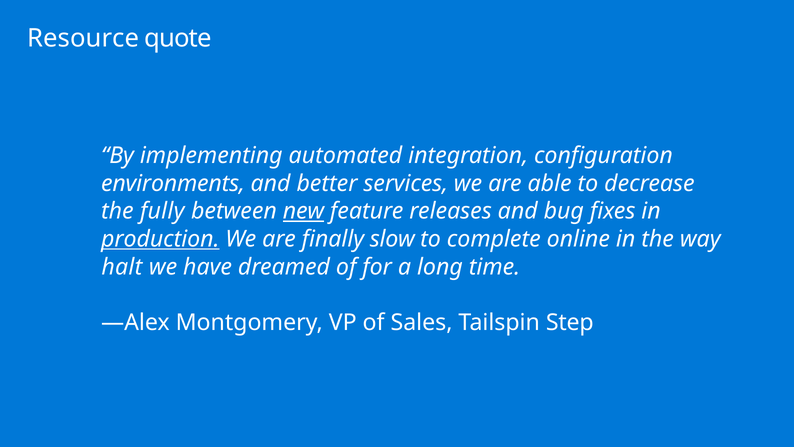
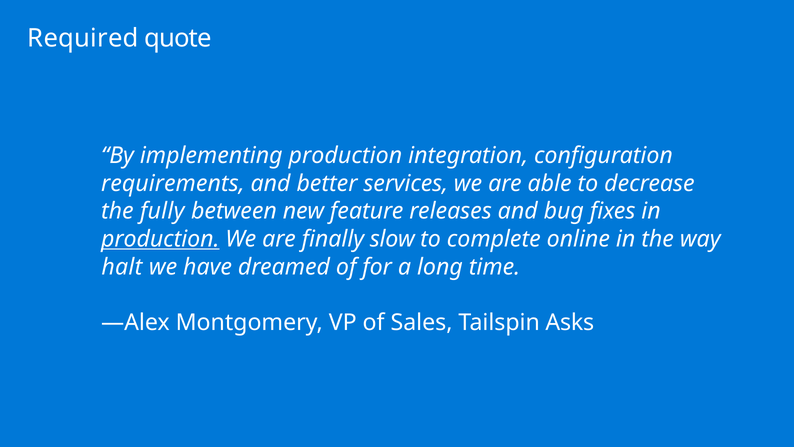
Resource: Resource -> Required
implementing automated: automated -> production
environments: environments -> requirements
new underline: present -> none
Step: Step -> Asks
